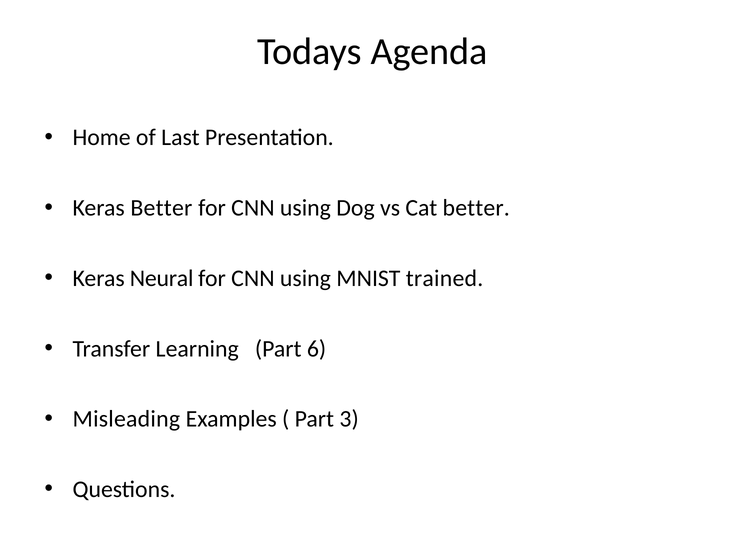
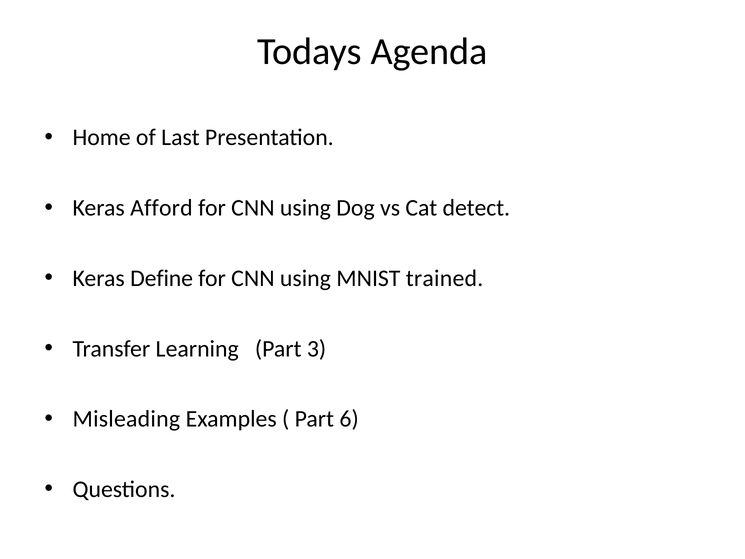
Keras Better: Better -> Afford
Cat better: better -> detect
Neural: Neural -> Define
6: 6 -> 3
3: 3 -> 6
